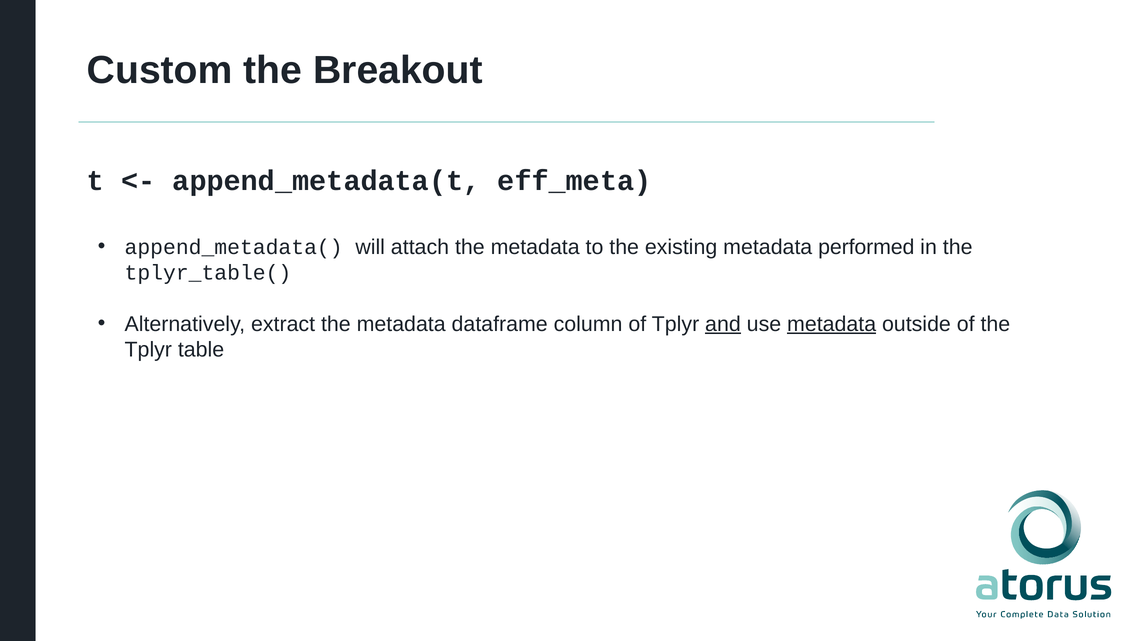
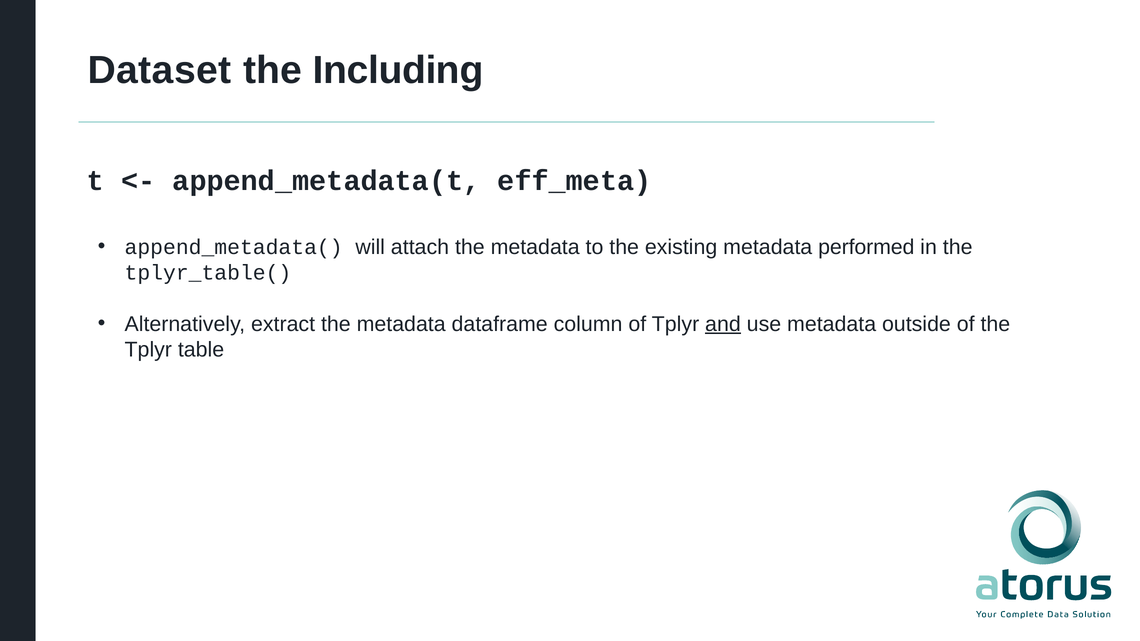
Custom: Custom -> Dataset
Breakout: Breakout -> Including
metadata at (832, 324) underline: present -> none
